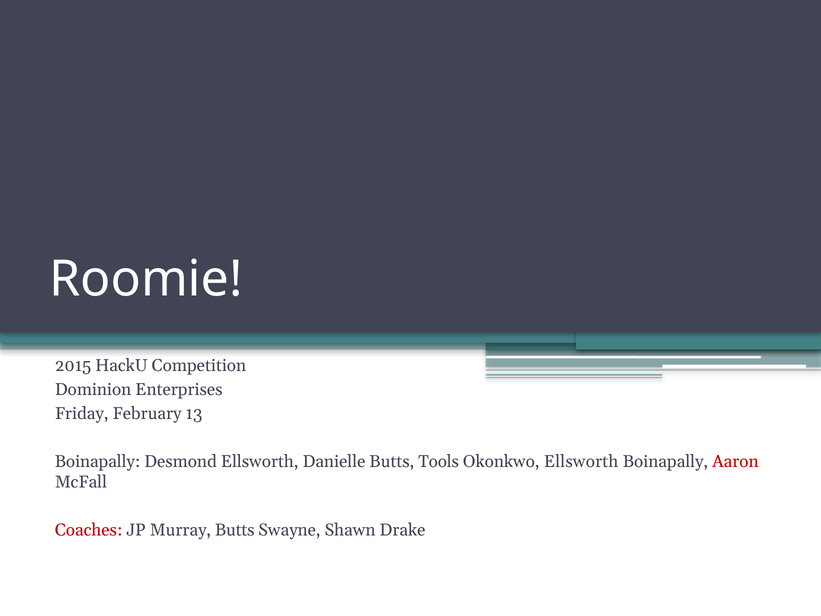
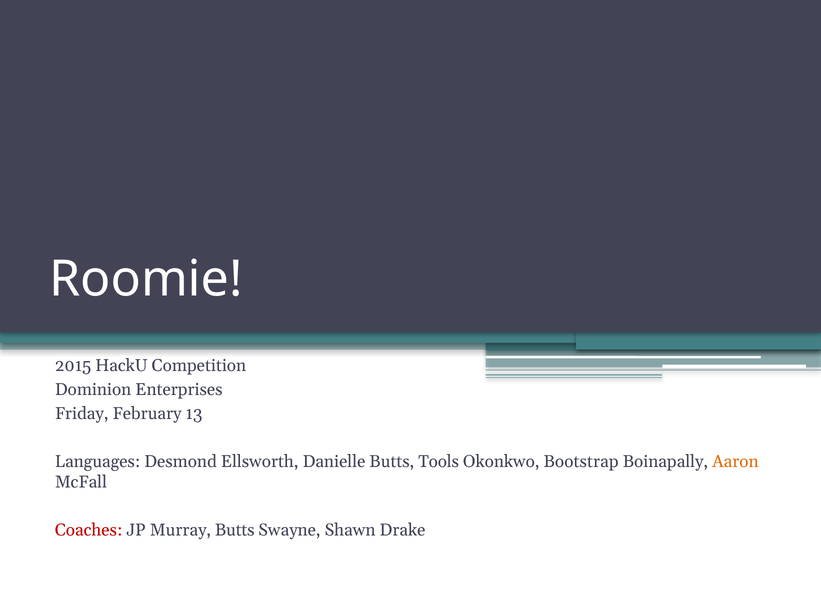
Boinapally at (98, 461): Boinapally -> Languages
Okonkwo Ellsworth: Ellsworth -> Bootstrap
Aaron colour: red -> orange
